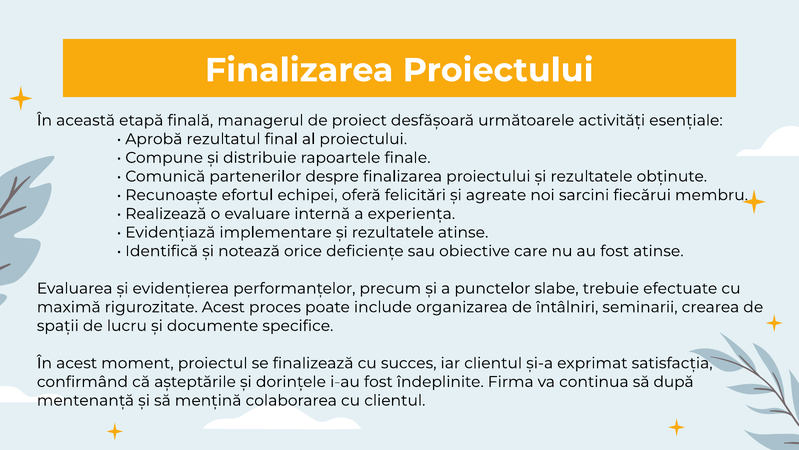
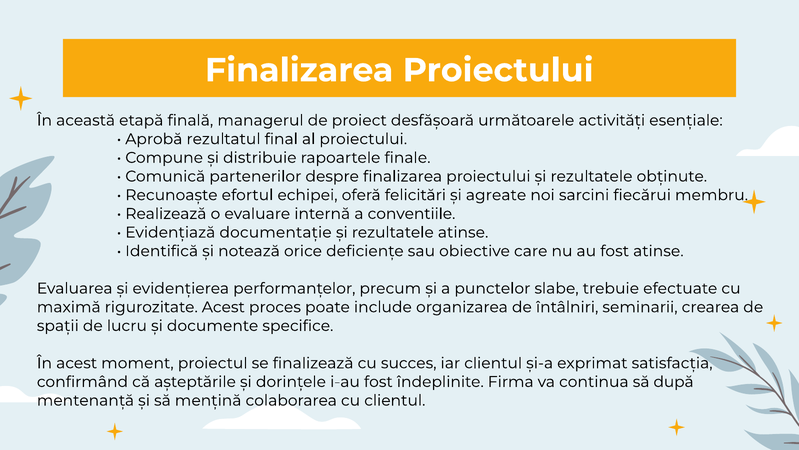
experiența: experiența -> conventiile
implementare: implementare -> documentație
